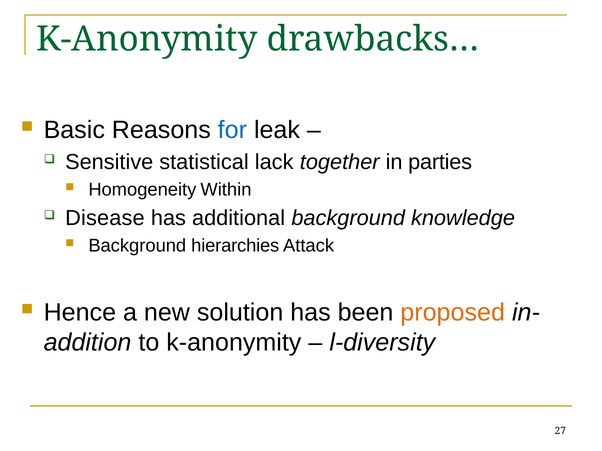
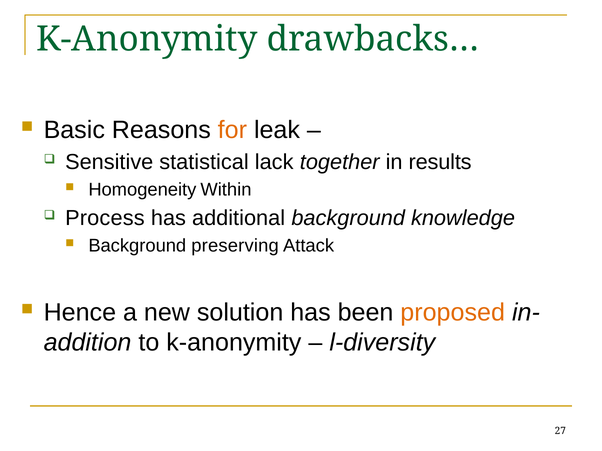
for colour: blue -> orange
parties: parties -> results
Disease: Disease -> Process
hierarchies: hierarchies -> preserving
